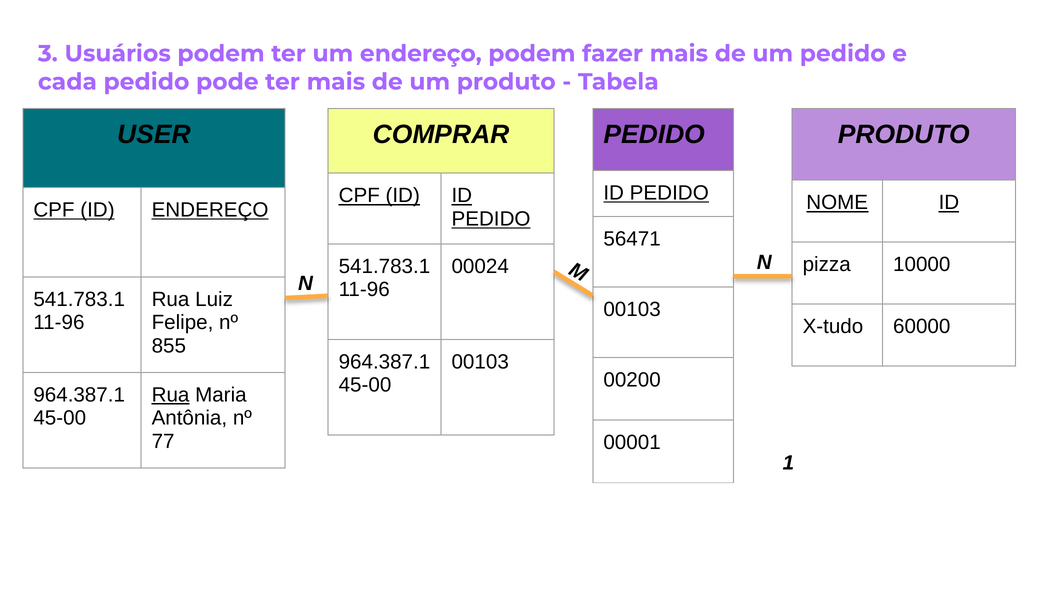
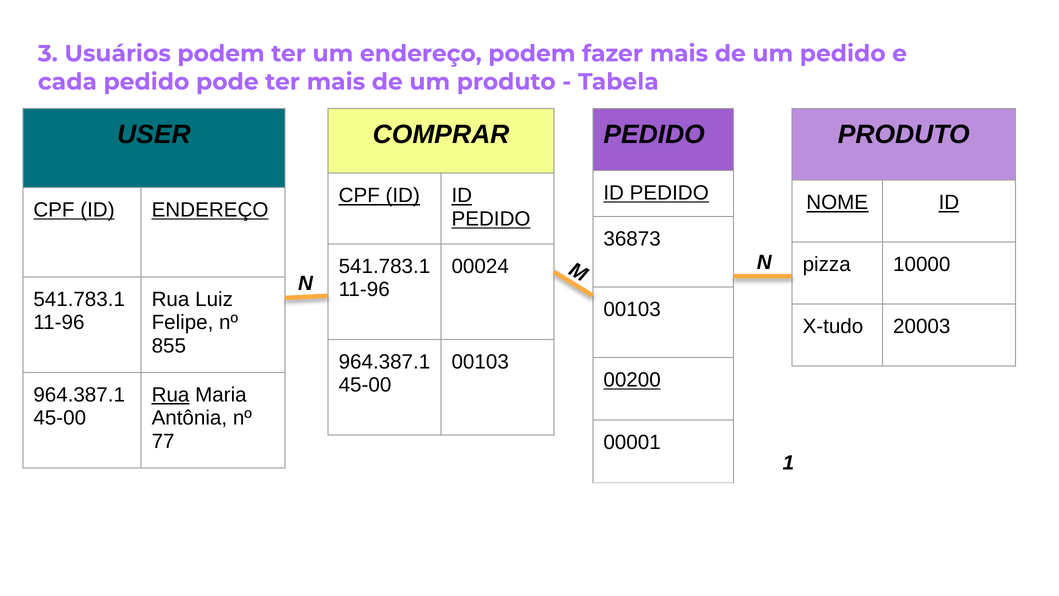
56471: 56471 -> 36873
60000: 60000 -> 20003
00200 underline: none -> present
